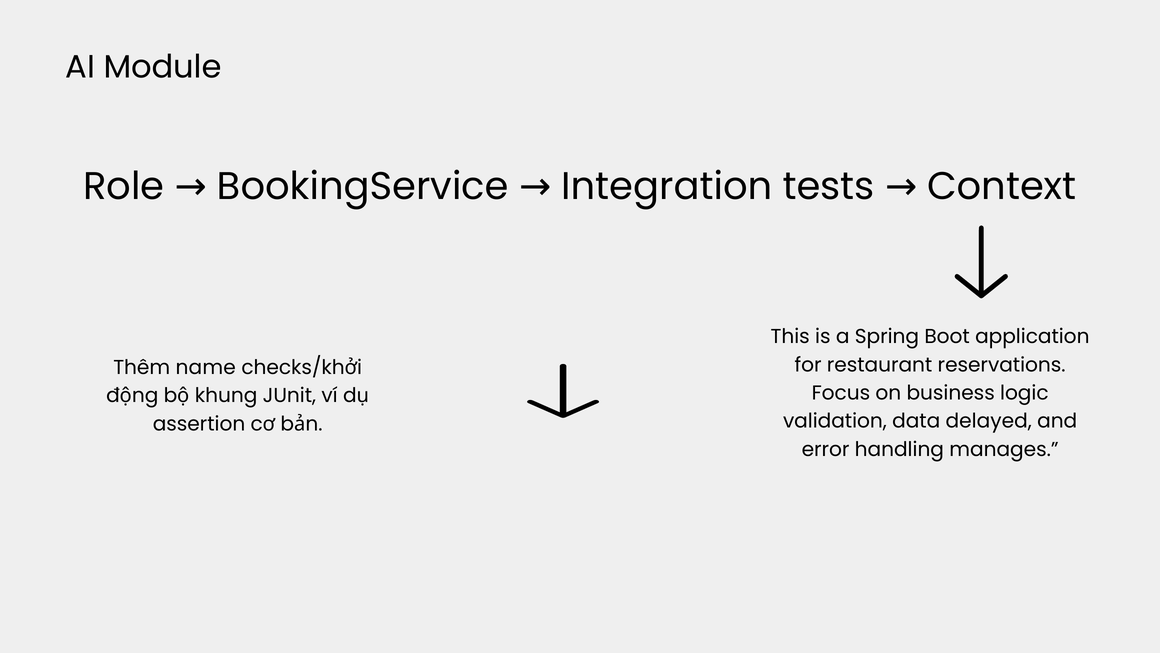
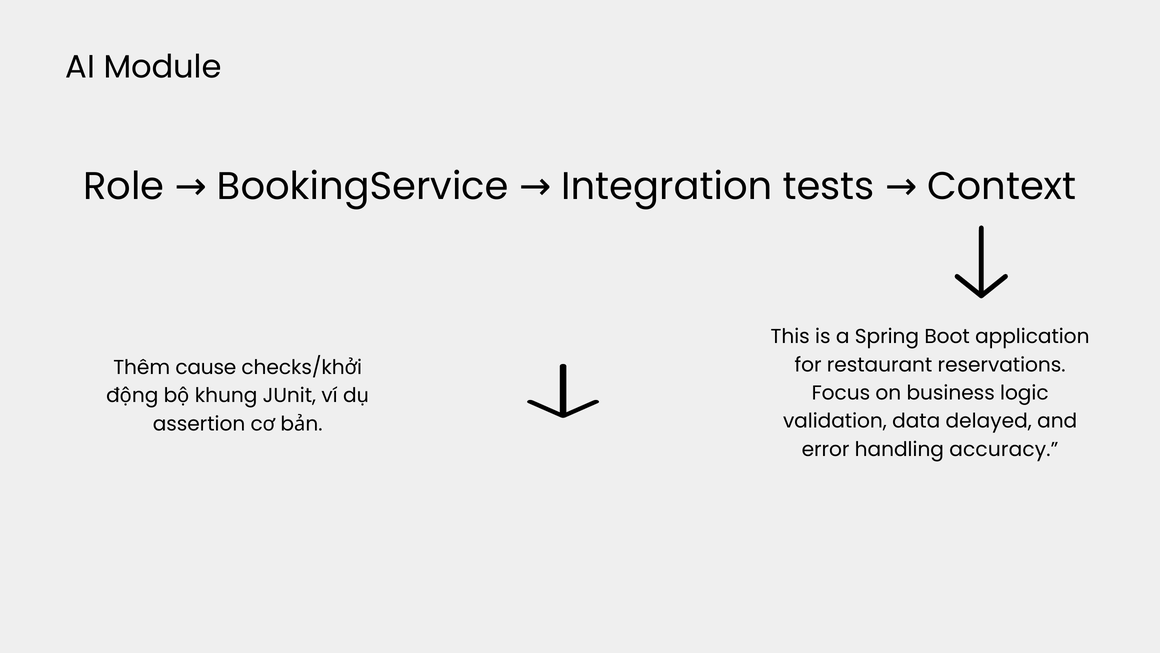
name: name -> cause
manages: manages -> accuracy
